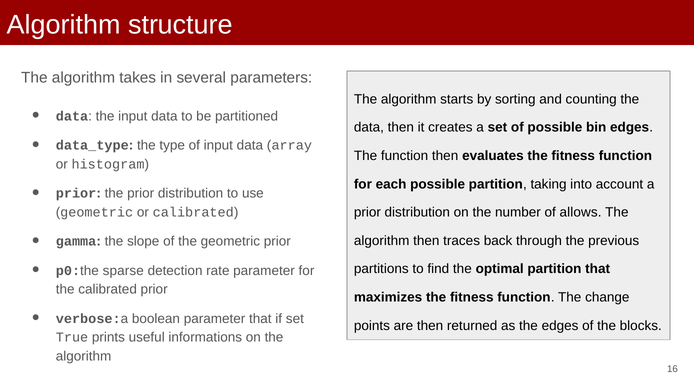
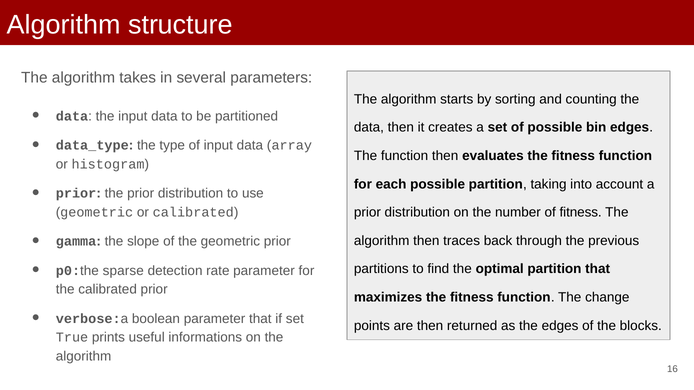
of allows: allows -> fitness
